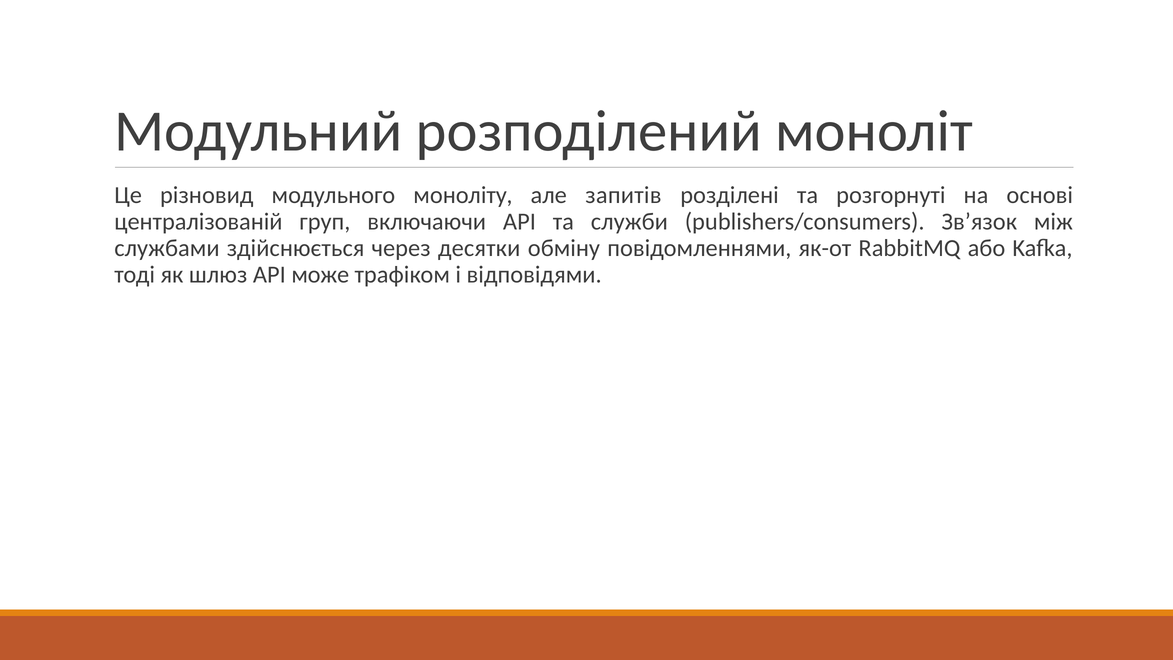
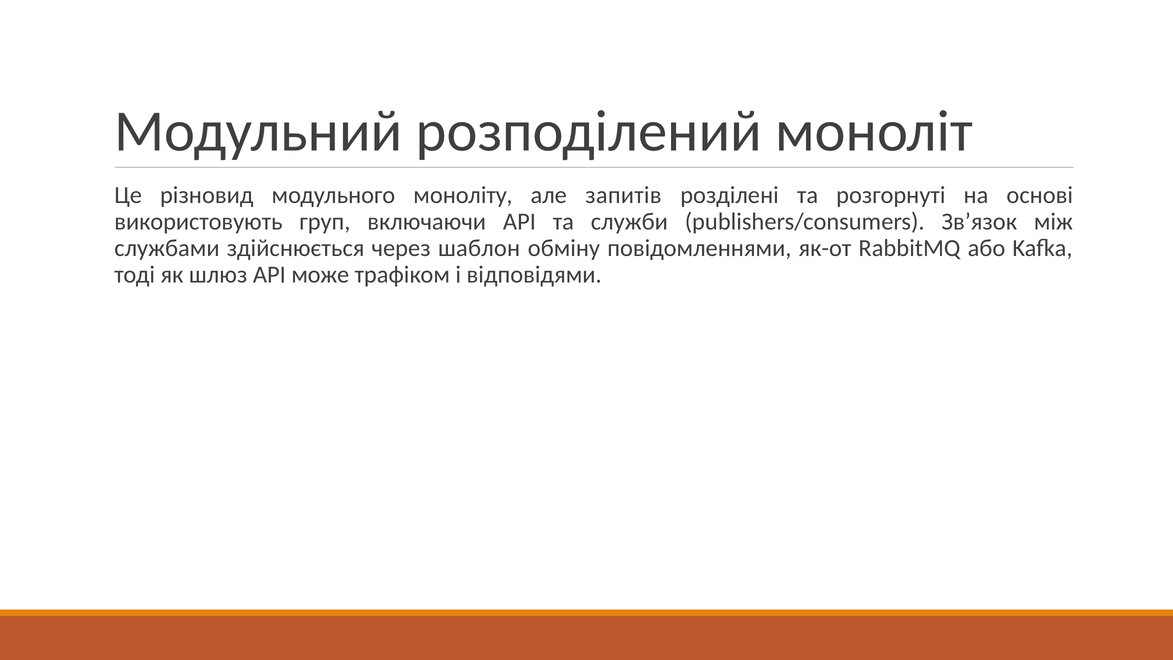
централізованій: централізованій -> використовують
десятки: десятки -> шаблон
